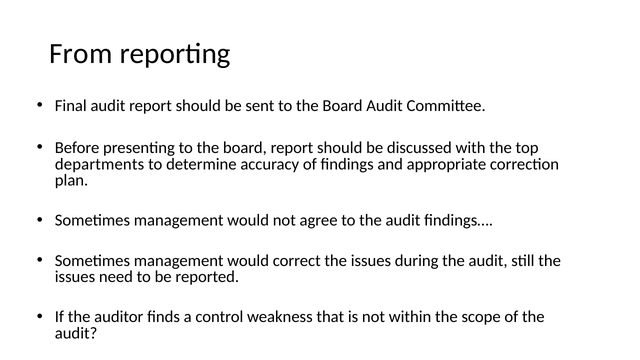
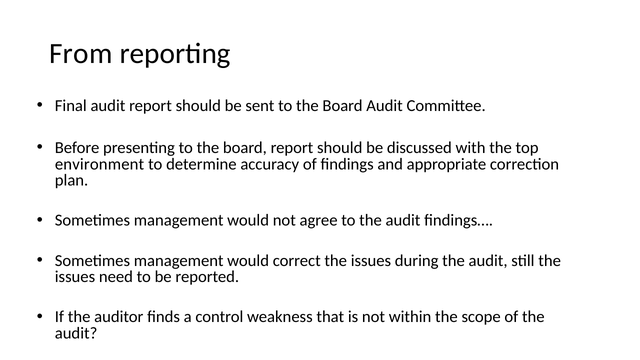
departments: departments -> environment
